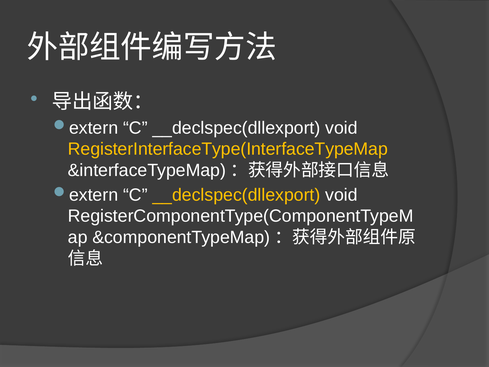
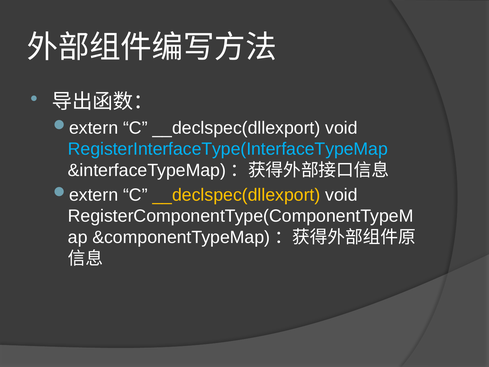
RegisterInterfaceType(InterfaceTypeMap colour: yellow -> light blue
